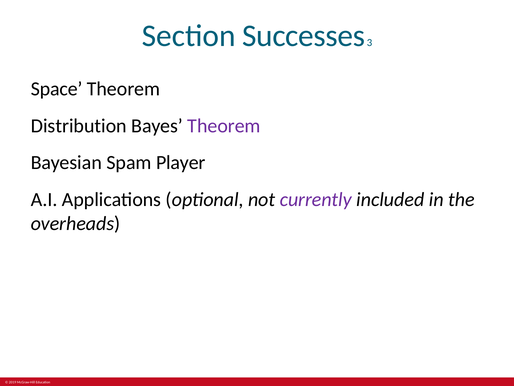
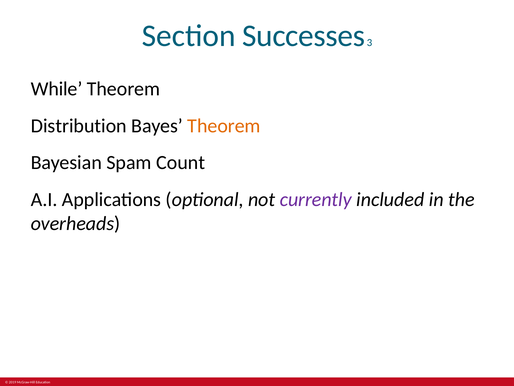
Space: Space -> While
Theorem at (224, 126) colour: purple -> orange
Player: Player -> Count
